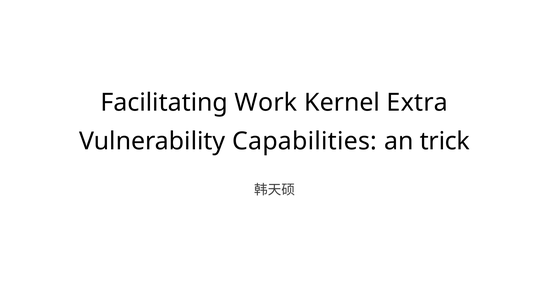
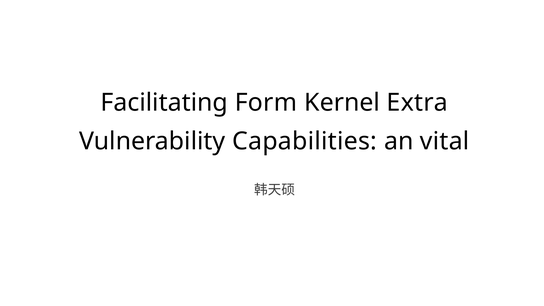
Work: Work -> Form
trick: trick -> vital
